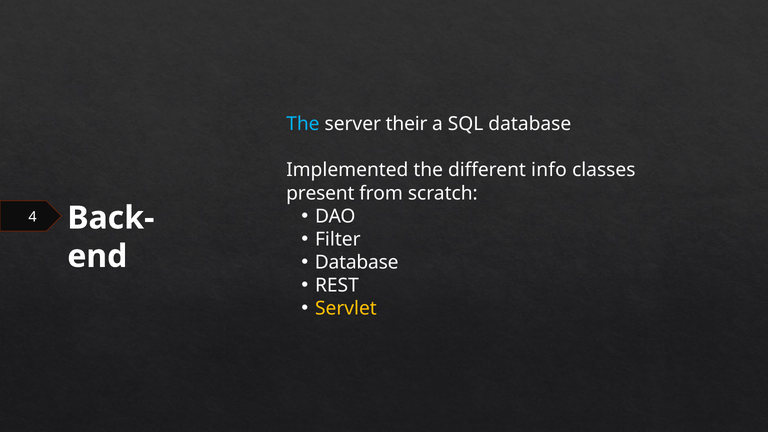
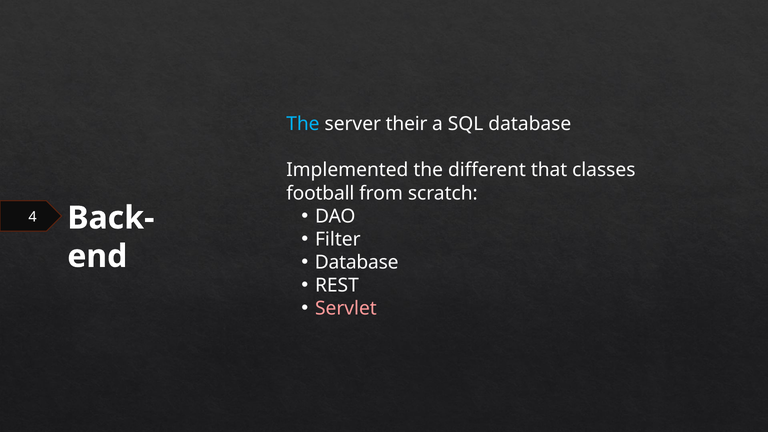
info: info -> that
present: present -> football
Servlet colour: yellow -> pink
